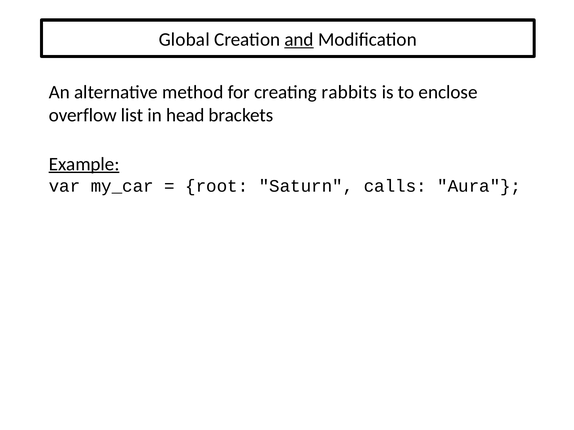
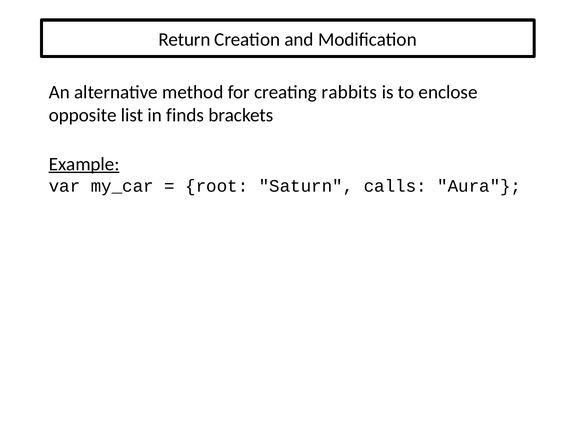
Global: Global -> Return
and underline: present -> none
overflow: overflow -> opposite
head: head -> finds
